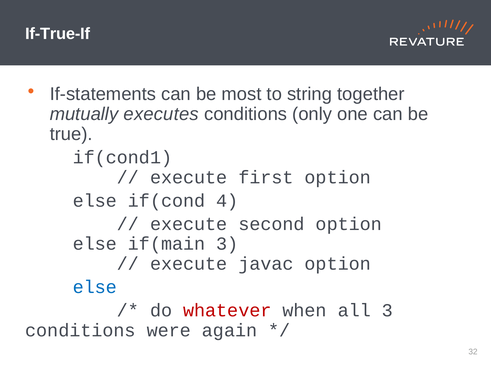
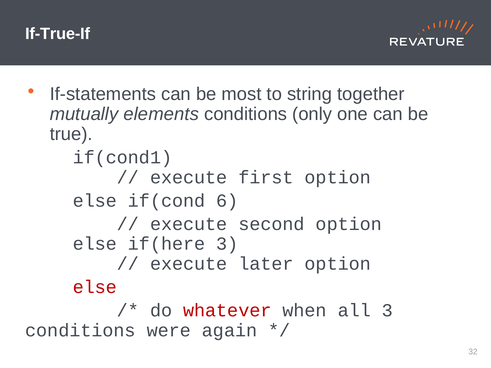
executes: executes -> elements
4: 4 -> 6
if(main: if(main -> if(here
javac: javac -> later
else at (95, 287) colour: blue -> red
